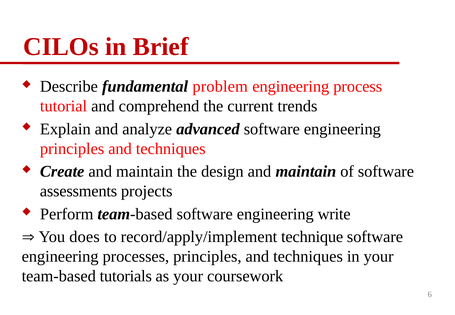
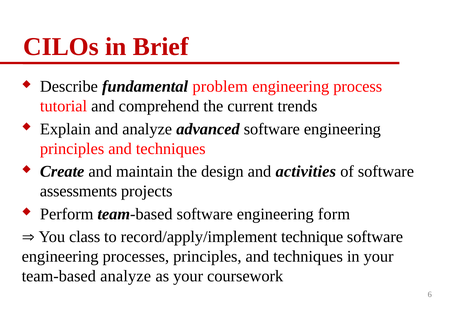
design and maintain: maintain -> activities
write: write -> form
does: does -> class
team-based tutorials: tutorials -> analyze
